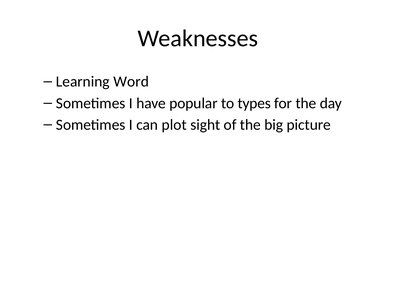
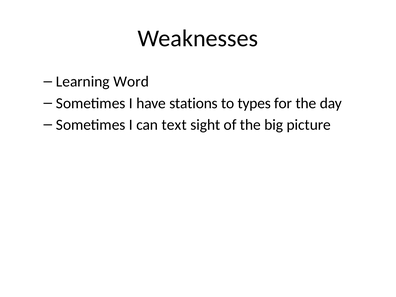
popular: popular -> stations
plot: plot -> text
